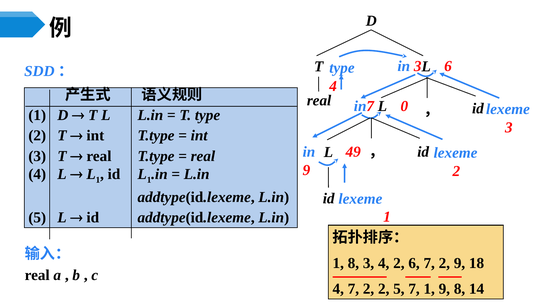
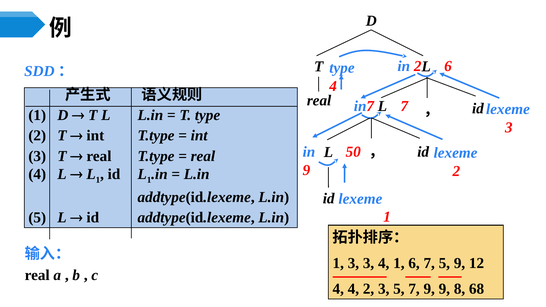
in 3: 3 -> 2
in7 0: 0 -> 7
49: 49 -> 50
1 8: 8 -> 3
4 2: 2 -> 1
6 7 2: 2 -> 5
18: 18 -> 12
4 7: 7 -> 4
2 2: 2 -> 3
7 1: 1 -> 9
14: 14 -> 68
